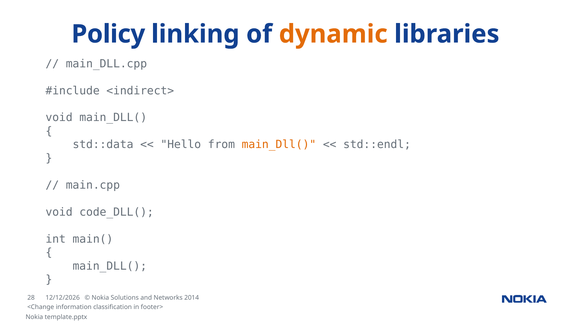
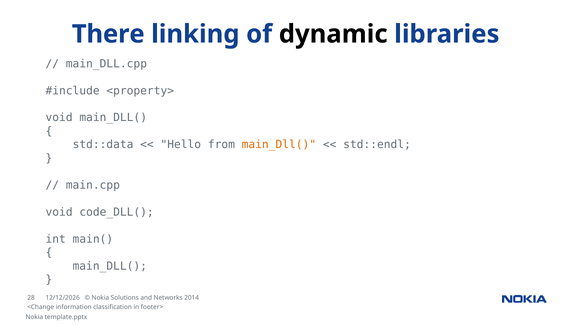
Policy: Policy -> There
dynamic colour: orange -> black
<indirect>: <indirect> -> <property>
